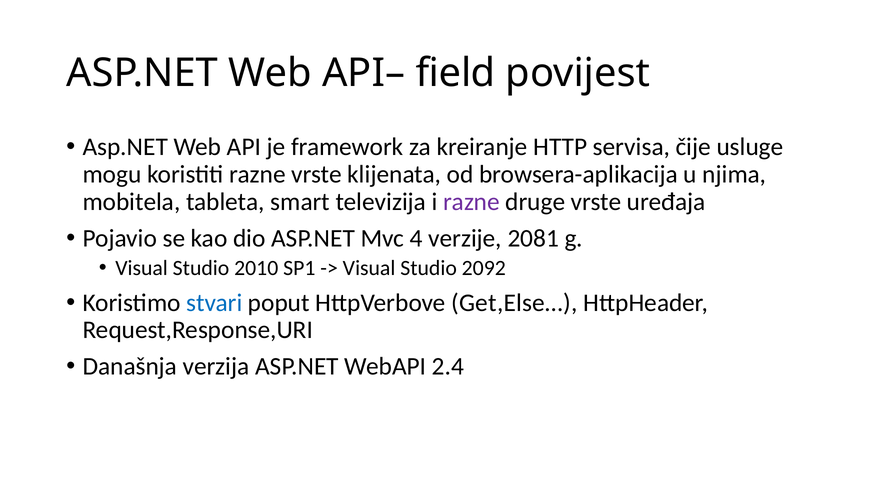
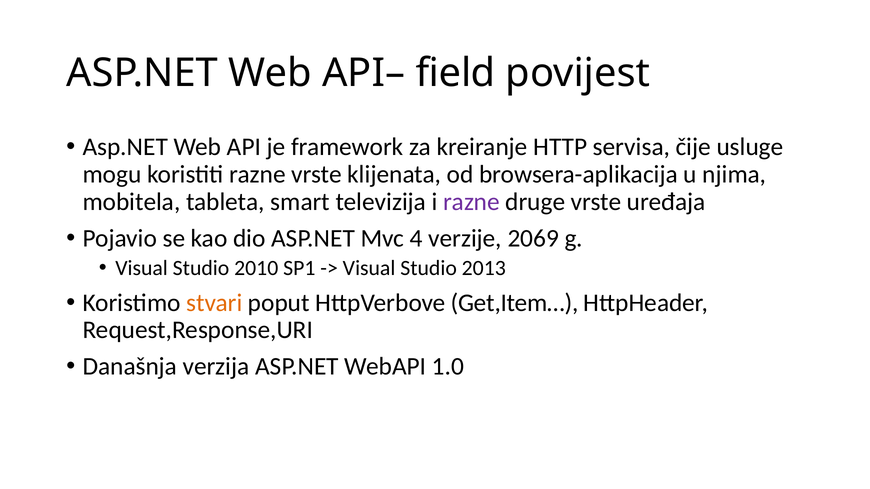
2081: 2081 -> 2069
2092: 2092 -> 2013
stvari colour: blue -> orange
Get,Else…: Get,Else… -> Get,Item…
2.4: 2.4 -> 1.0
